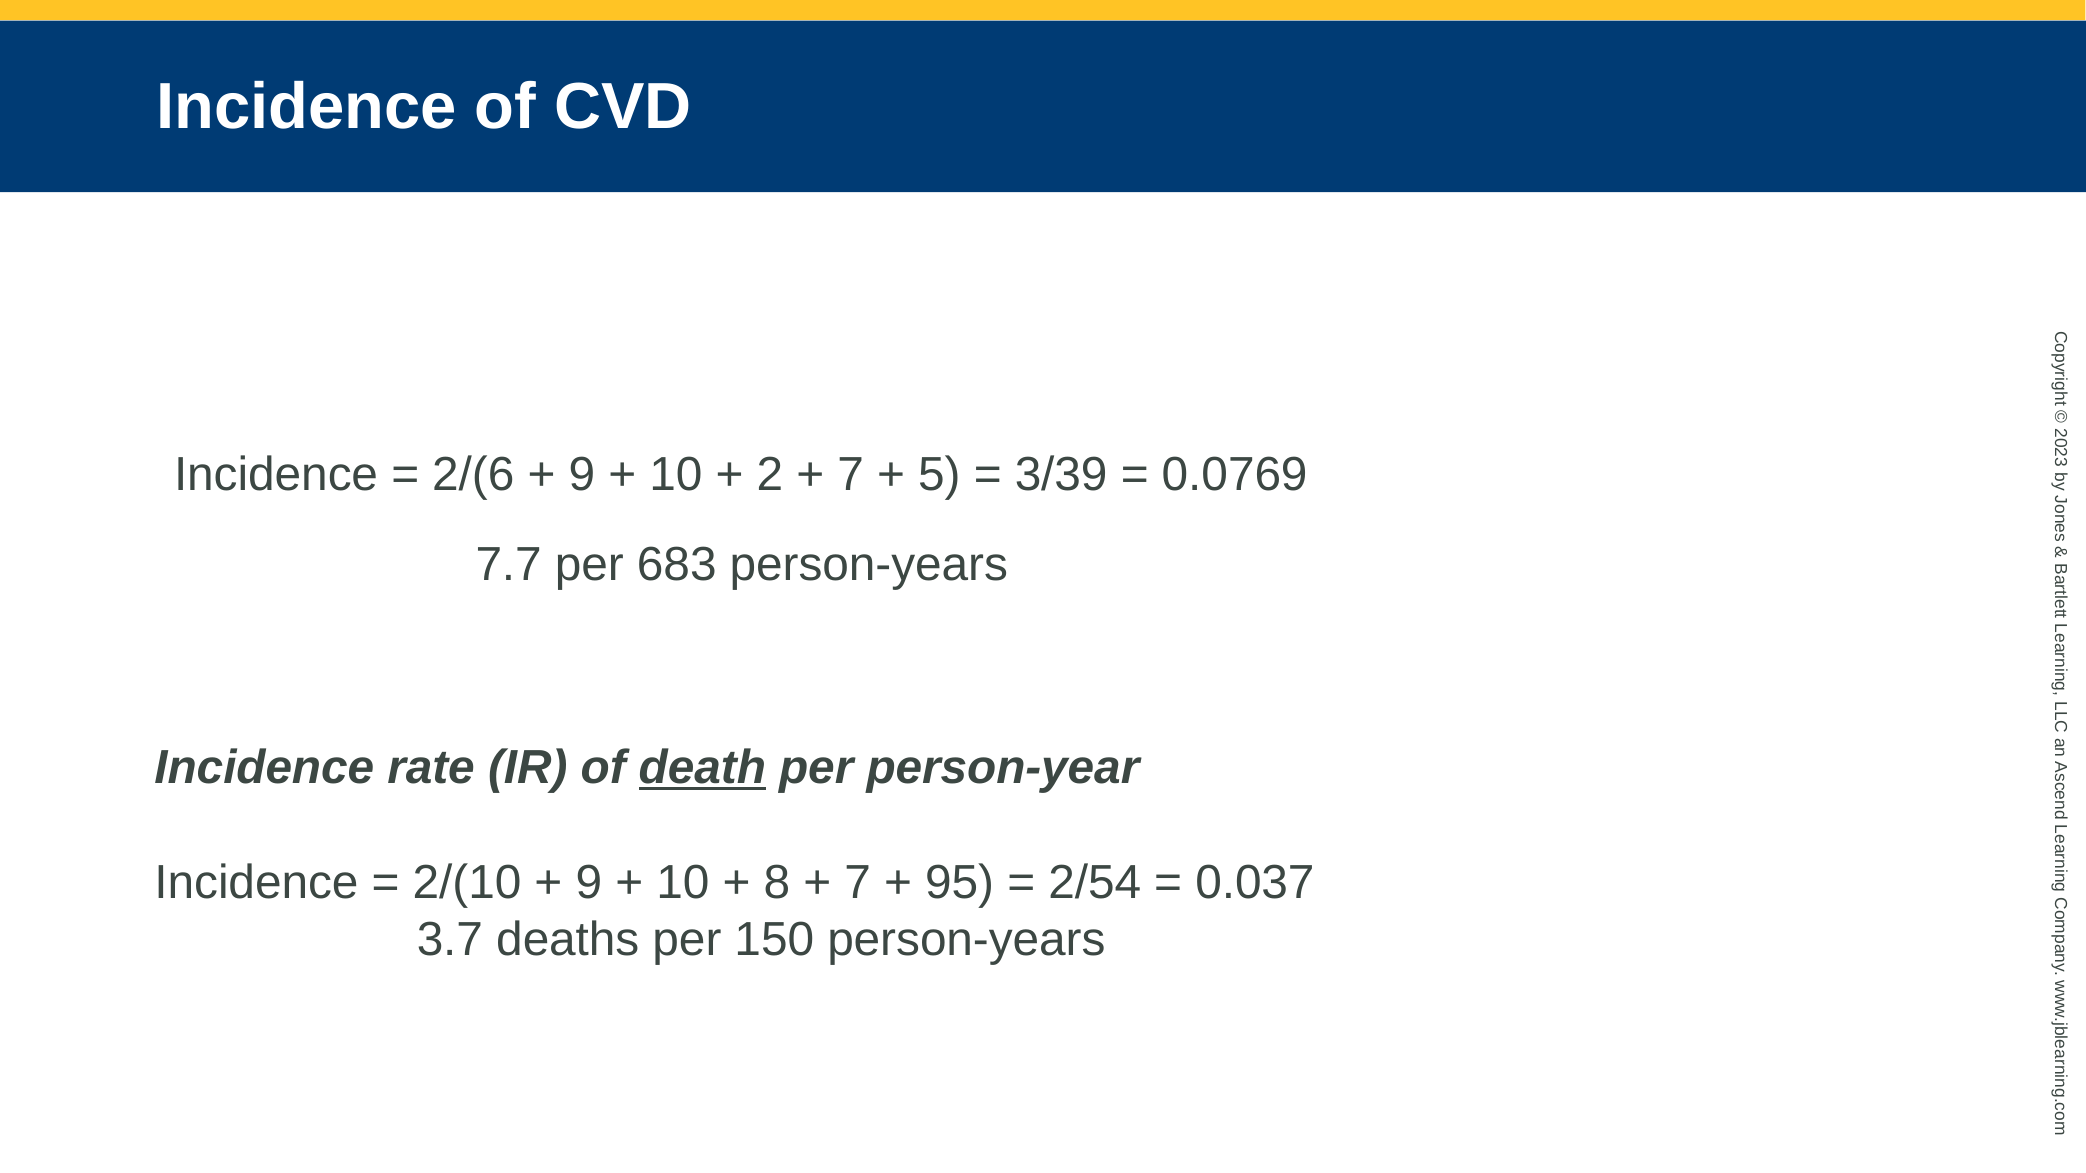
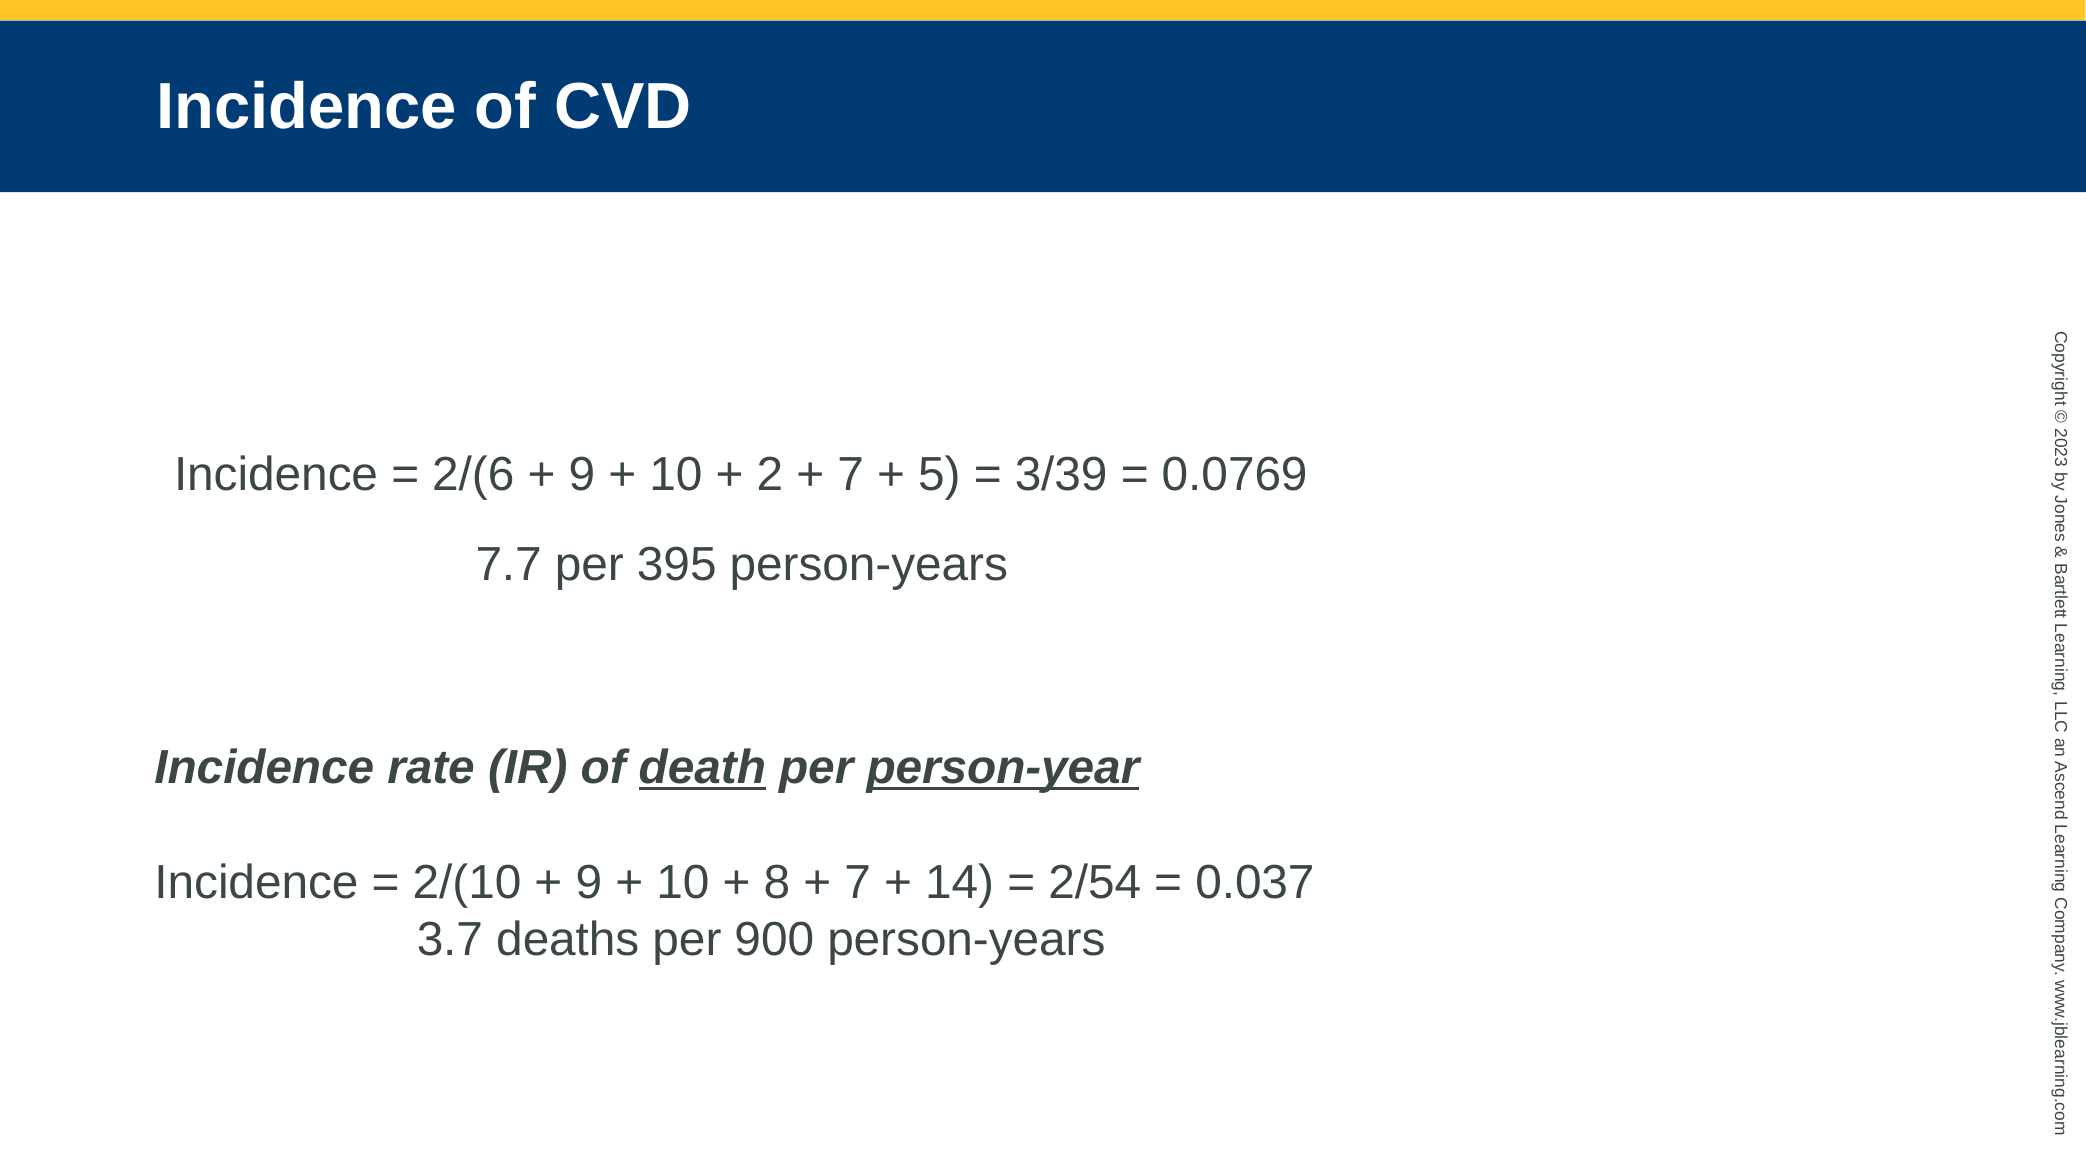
683: 683 -> 395
person-year underline: none -> present
95: 95 -> 14
150: 150 -> 900
